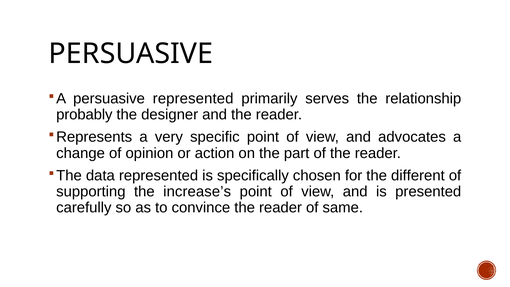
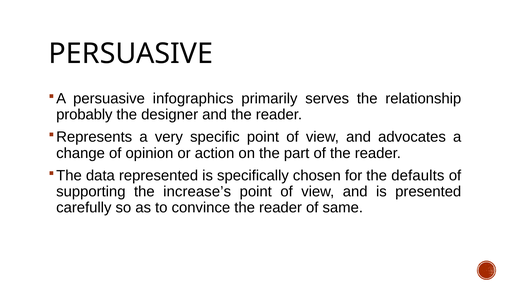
persuasive represented: represented -> infographics
different: different -> defaults
